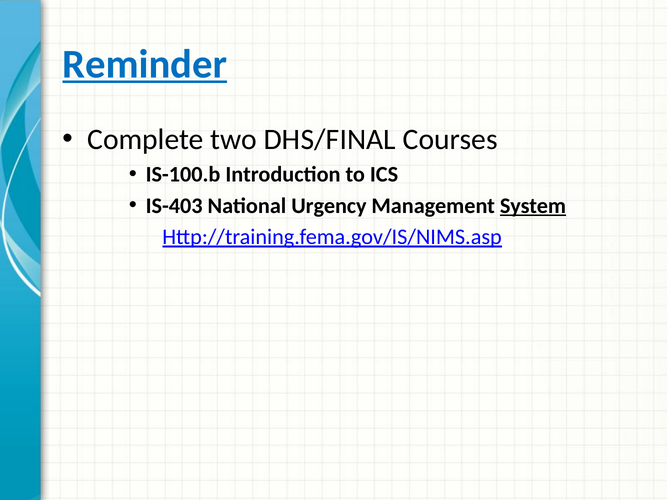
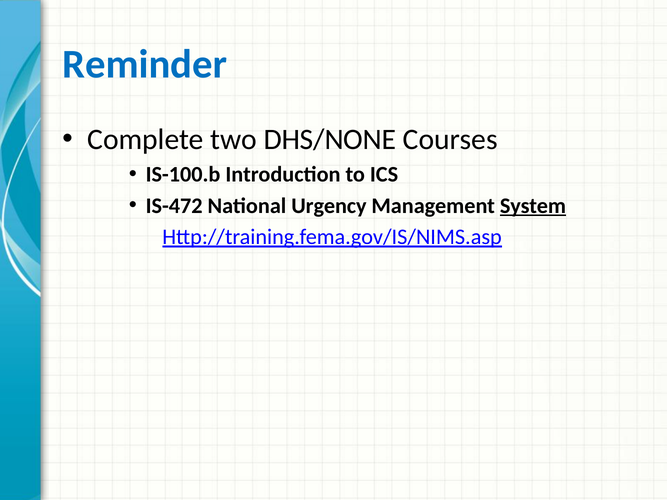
Reminder underline: present -> none
DHS/FINAL: DHS/FINAL -> DHS/NONE
IS-403: IS-403 -> IS-472
